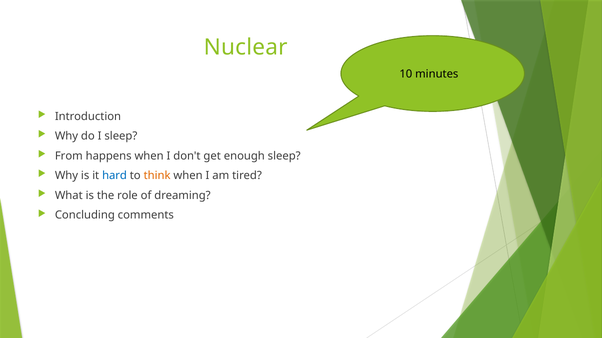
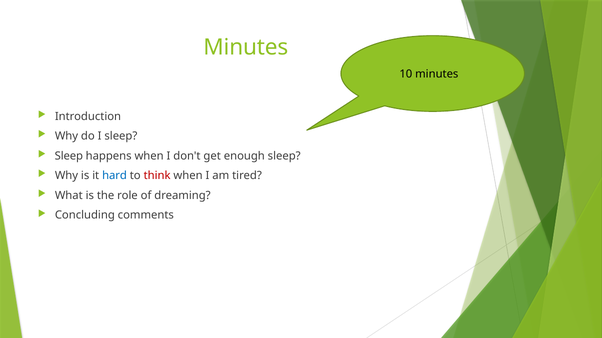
Nuclear at (246, 47): Nuclear -> Minutes
From at (69, 156): From -> Sleep
think colour: orange -> red
